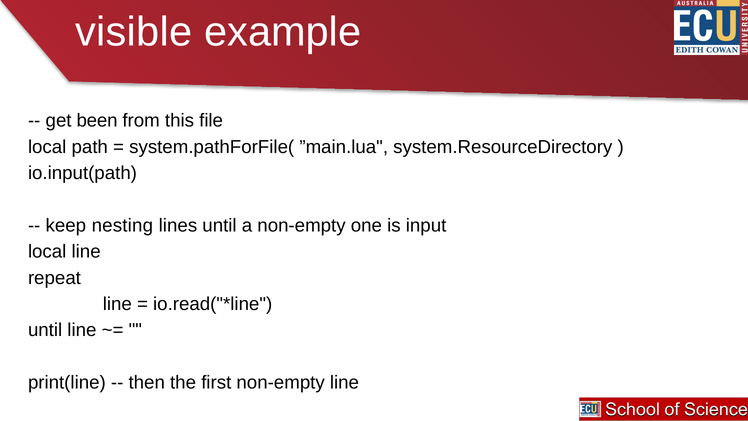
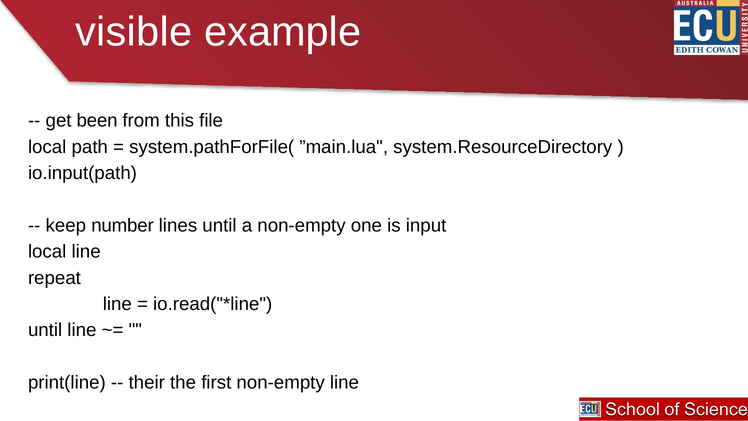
nesting: nesting -> number
then: then -> their
